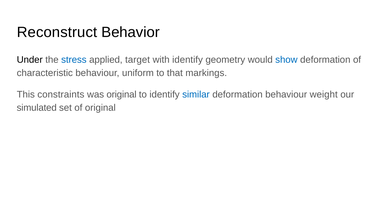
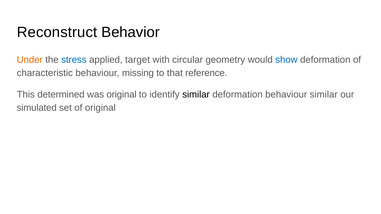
Under colour: black -> orange
with identify: identify -> circular
uniform: uniform -> missing
markings: markings -> reference
constraints: constraints -> determined
similar at (196, 95) colour: blue -> black
behaviour weight: weight -> similar
